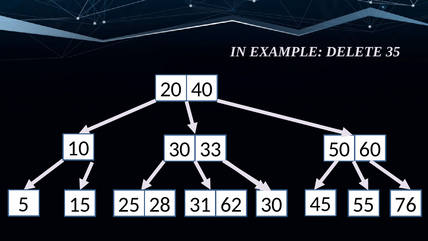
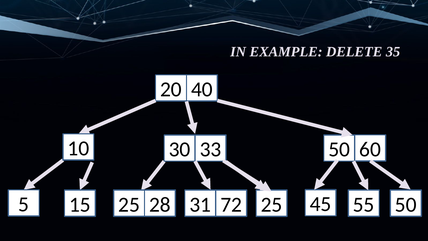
62: 62 -> 72
28 30: 30 -> 25
55 76: 76 -> 50
